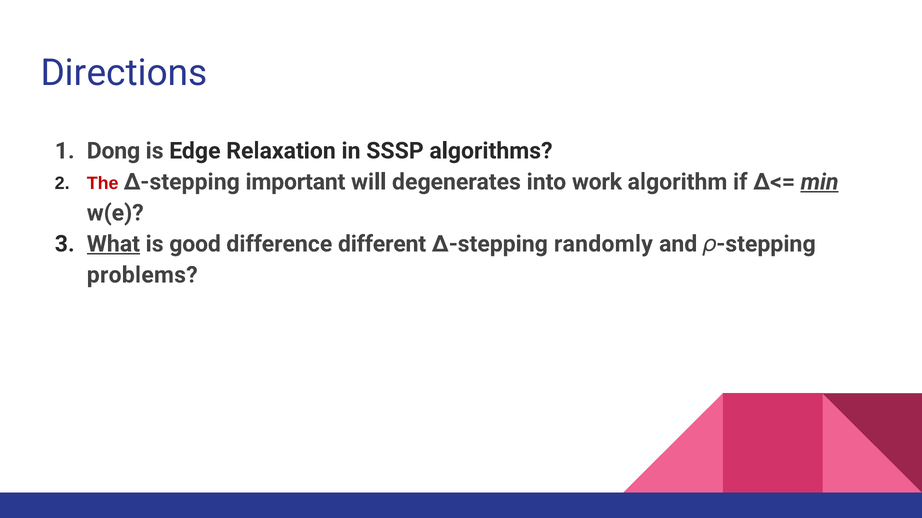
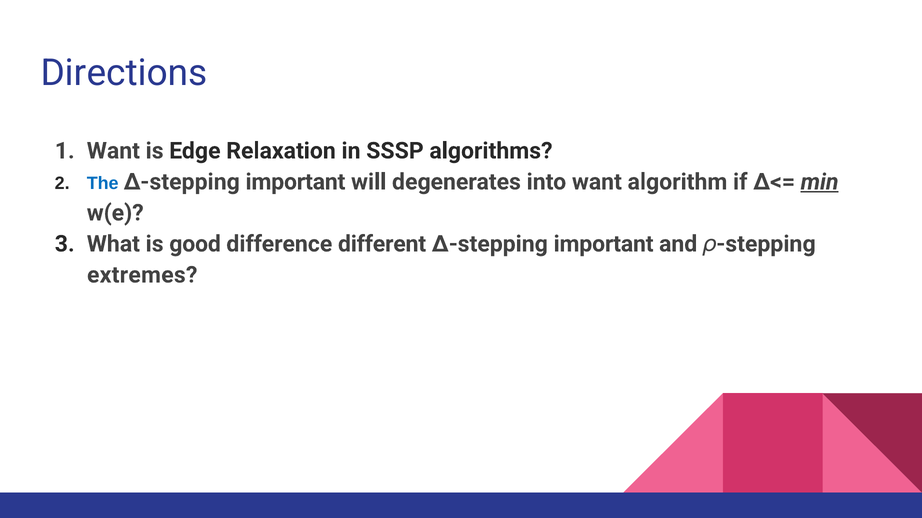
Dong at (113, 151): Dong -> Want
The colour: red -> blue
into work: work -> want
What underline: present -> none
randomly at (603, 244): randomly -> important
problems: problems -> extremes
